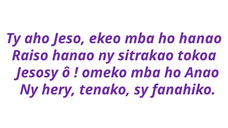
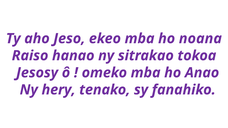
ho hanao: hanao -> noana
